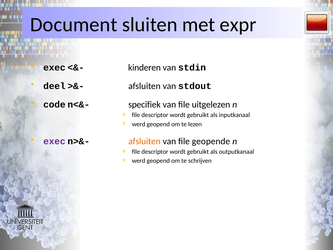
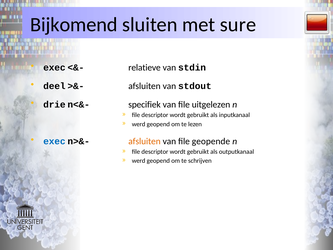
Document: Document -> Bijkomend
expr: expr -> sure
kinderen: kinderen -> relatieve
code: code -> drie
exec at (54, 141) colour: purple -> blue
